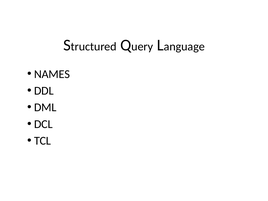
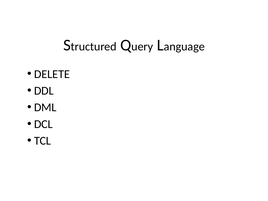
NAMES: NAMES -> DELETE
